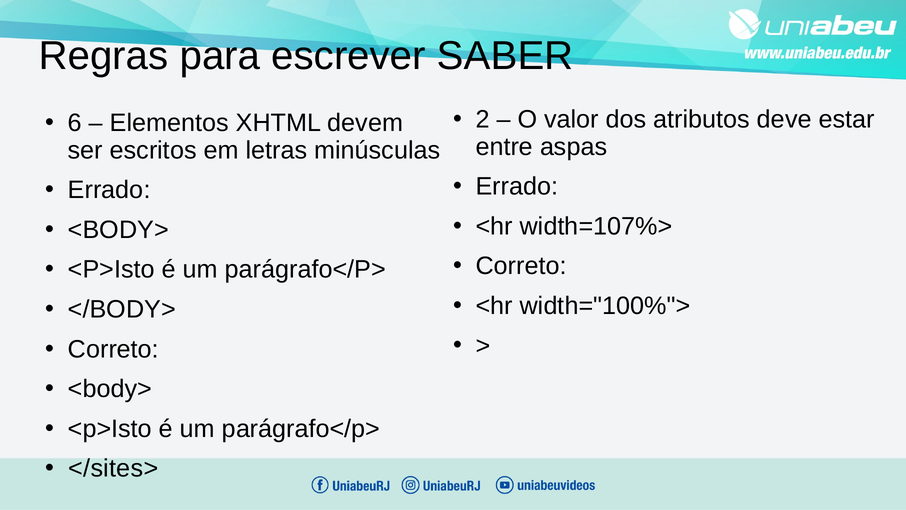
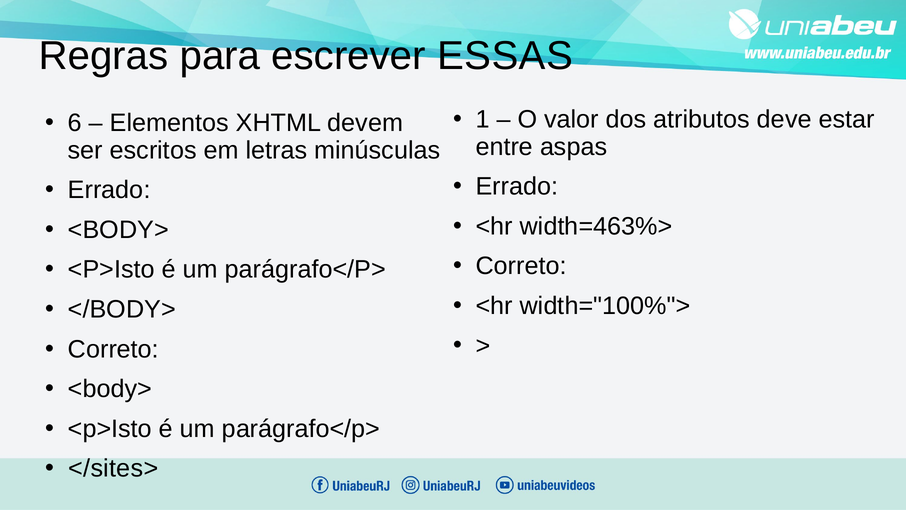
SABER: SABER -> ESSAS
2: 2 -> 1
width=107%>: width=107%> -> width=463%>
